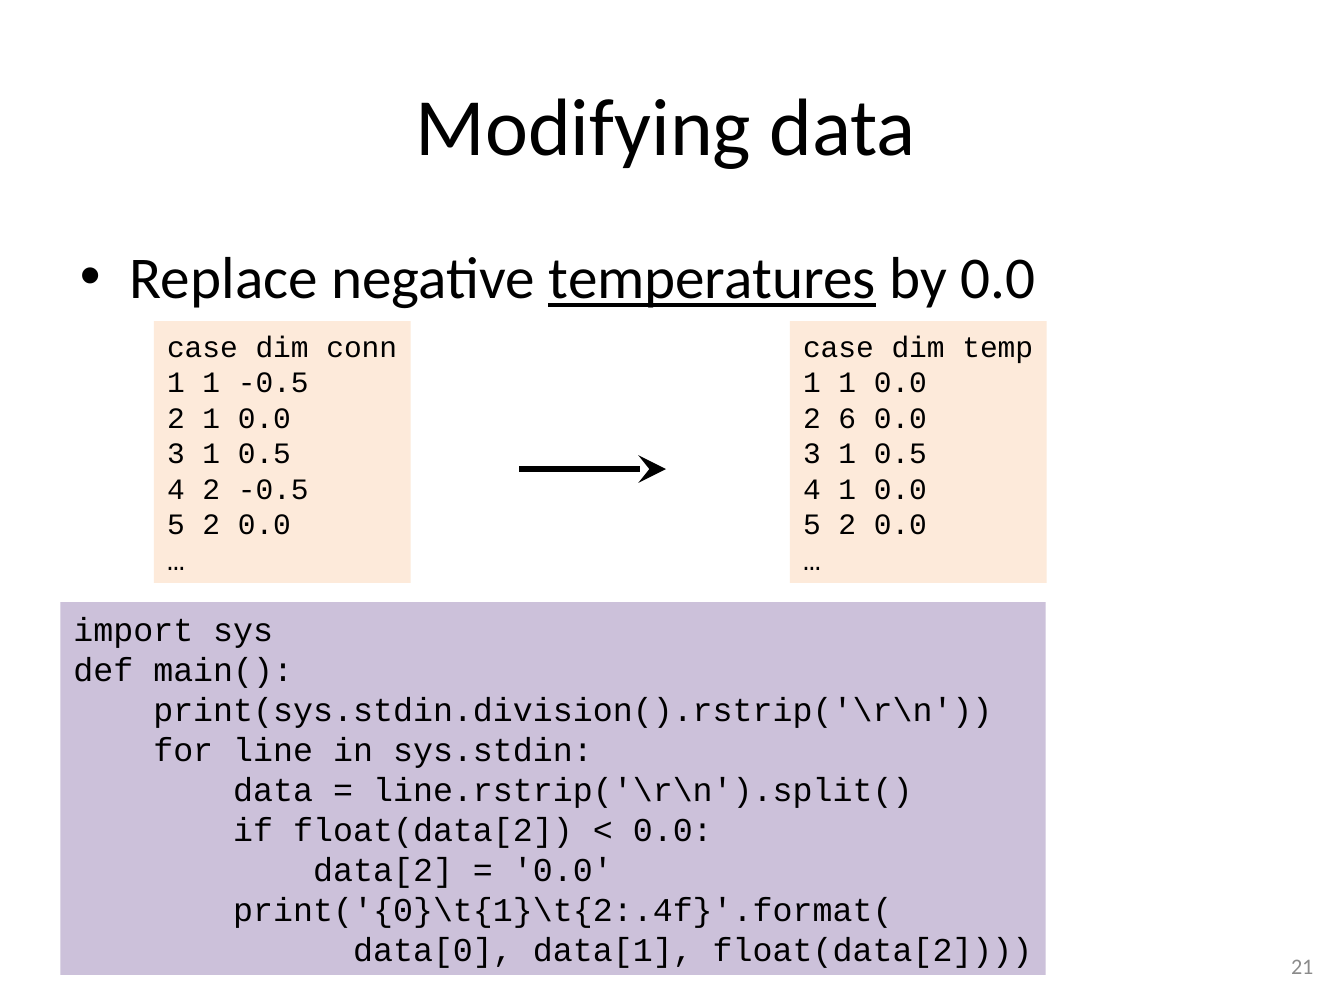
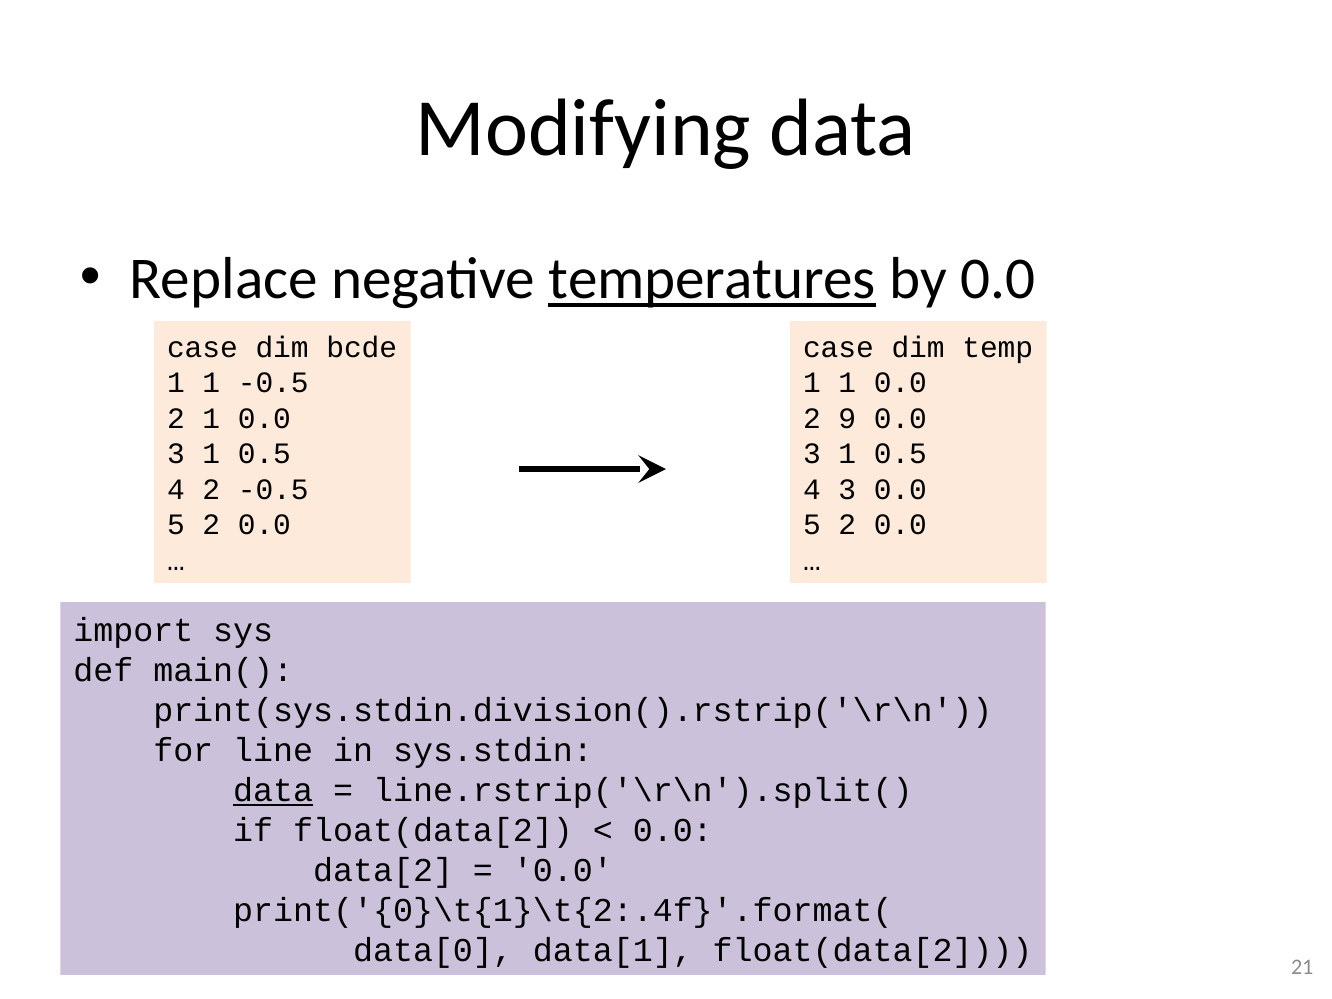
conn: conn -> bcde
6: 6 -> 9
4 1: 1 -> 3
data at (273, 791) underline: none -> present
